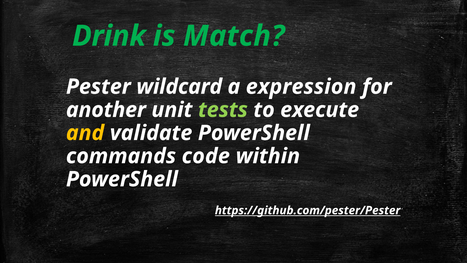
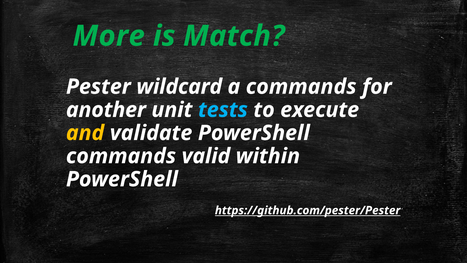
Drink: Drink -> More
a expression: expression -> commands
tests colour: light green -> light blue
code: code -> valid
